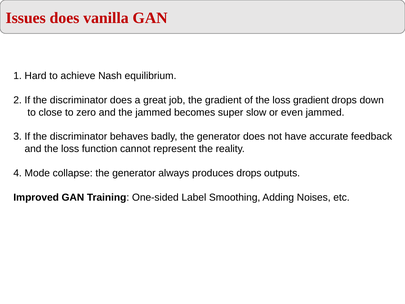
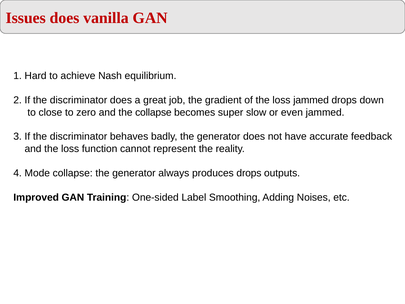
loss gradient: gradient -> jammed
the jammed: jammed -> collapse
